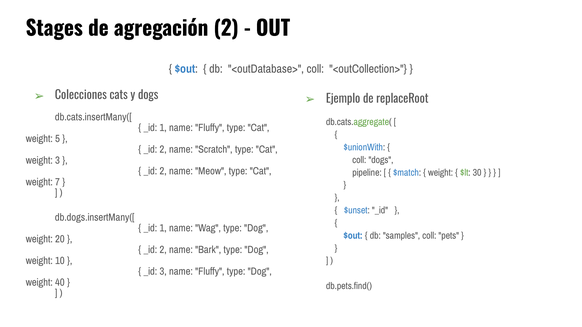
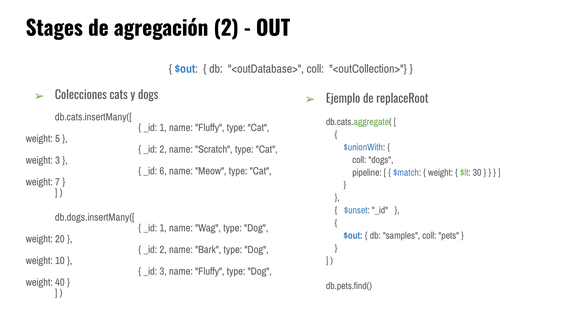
2 at (163, 171): 2 -> 6
